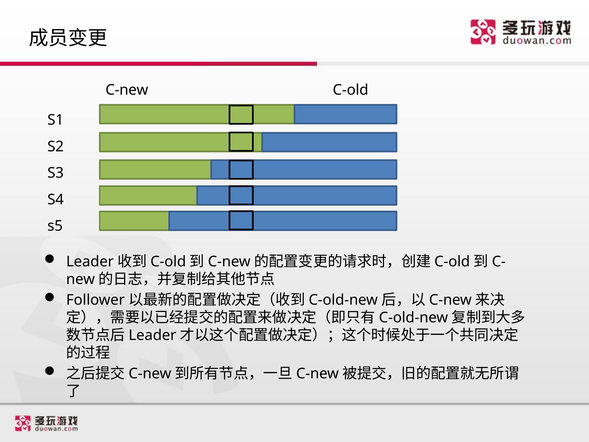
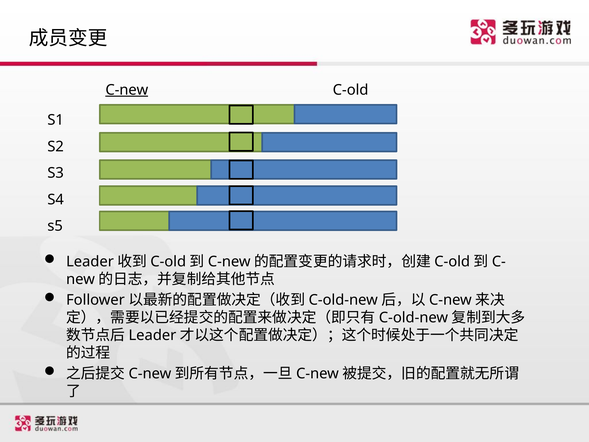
C-new underline: none -> present
